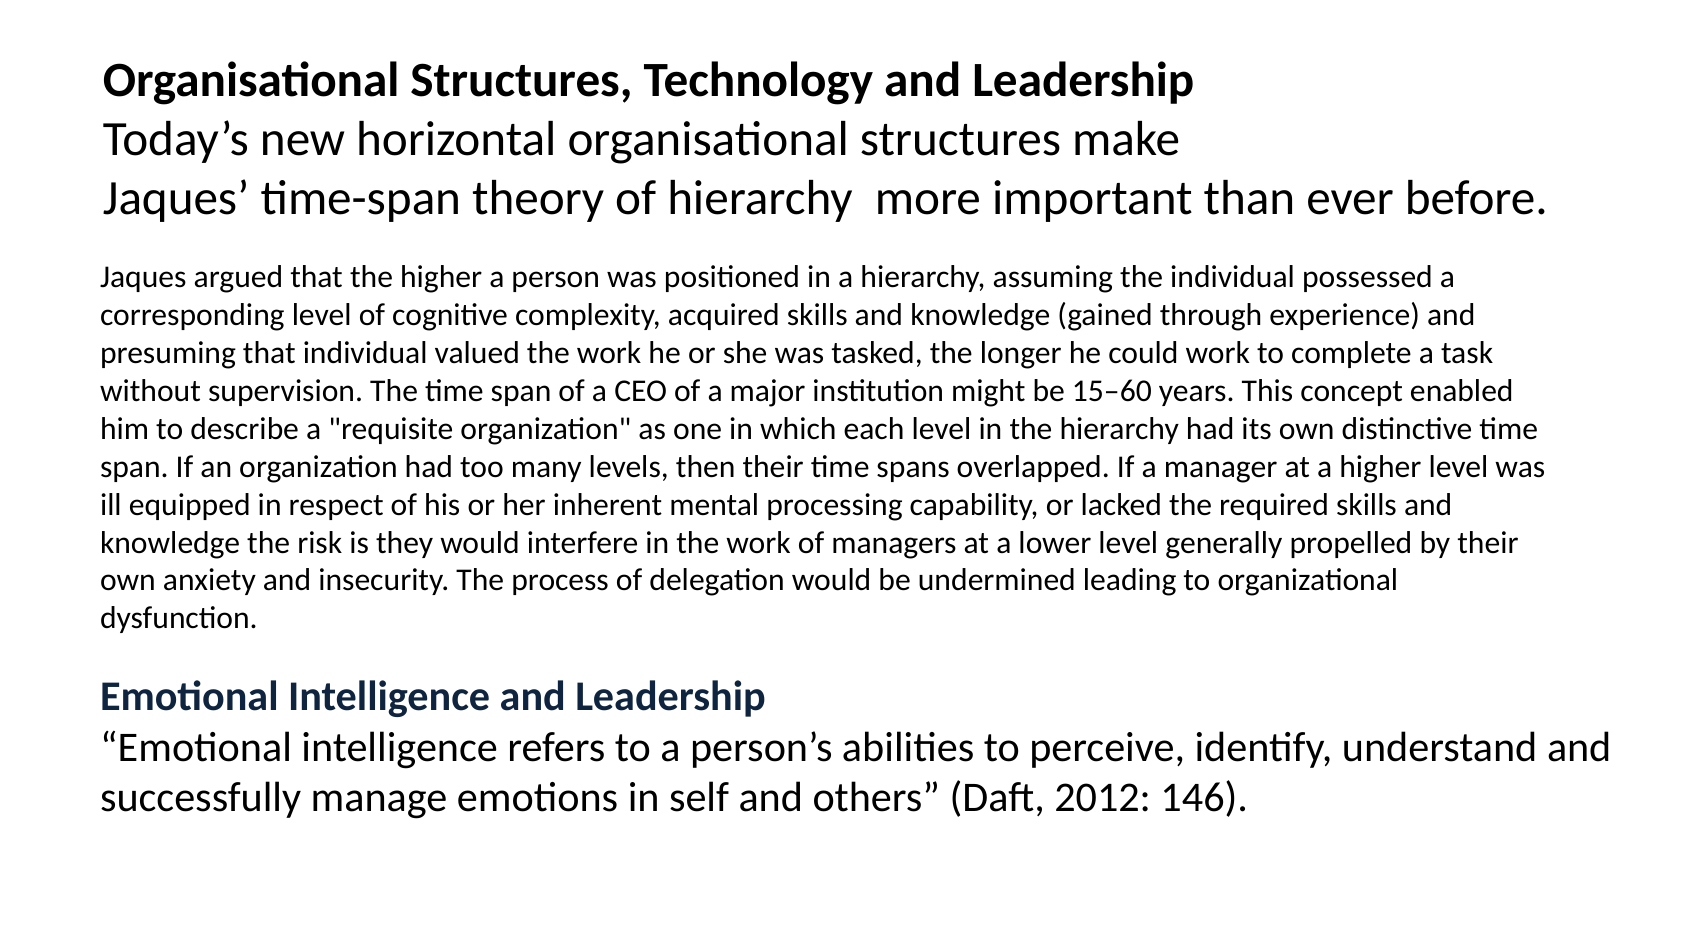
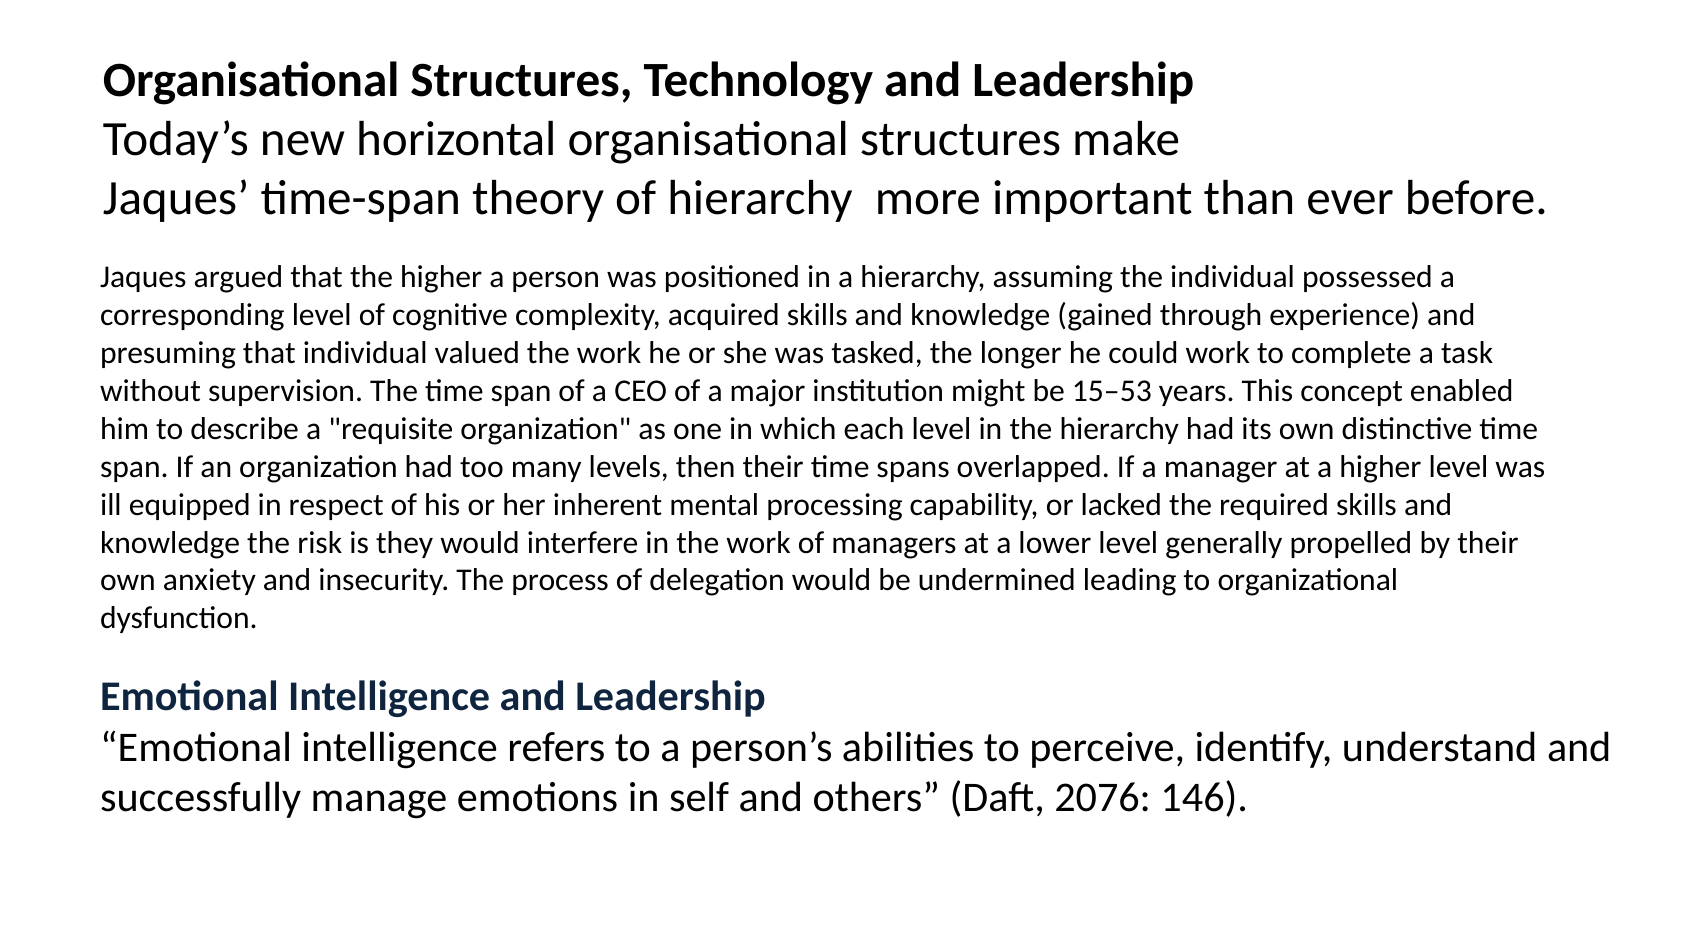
15–60: 15–60 -> 15–53
2012: 2012 -> 2076
